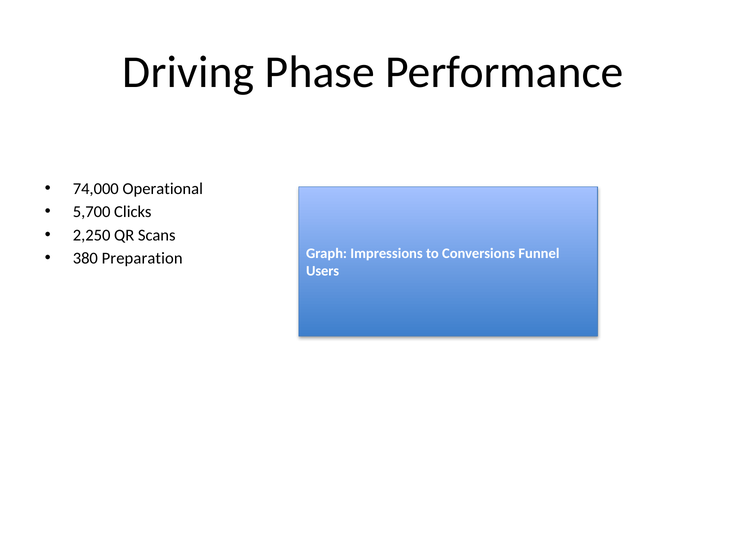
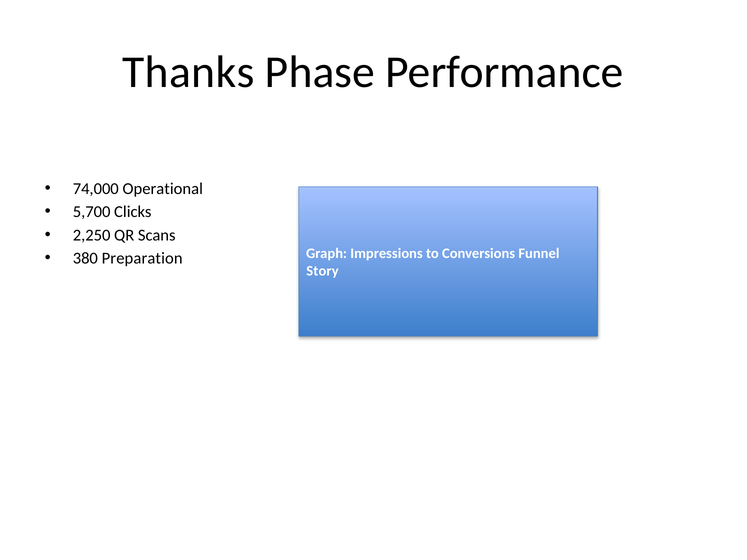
Driving: Driving -> Thanks
Users: Users -> Story
